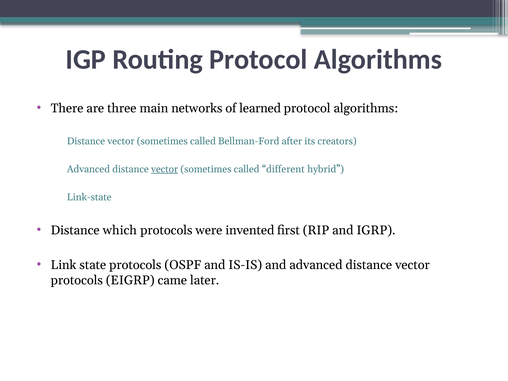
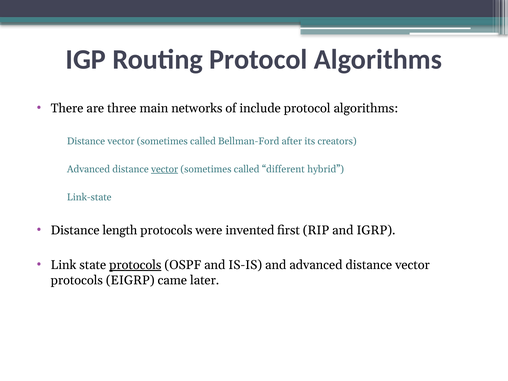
learned: learned -> include
which: which -> length
protocols at (135, 265) underline: none -> present
